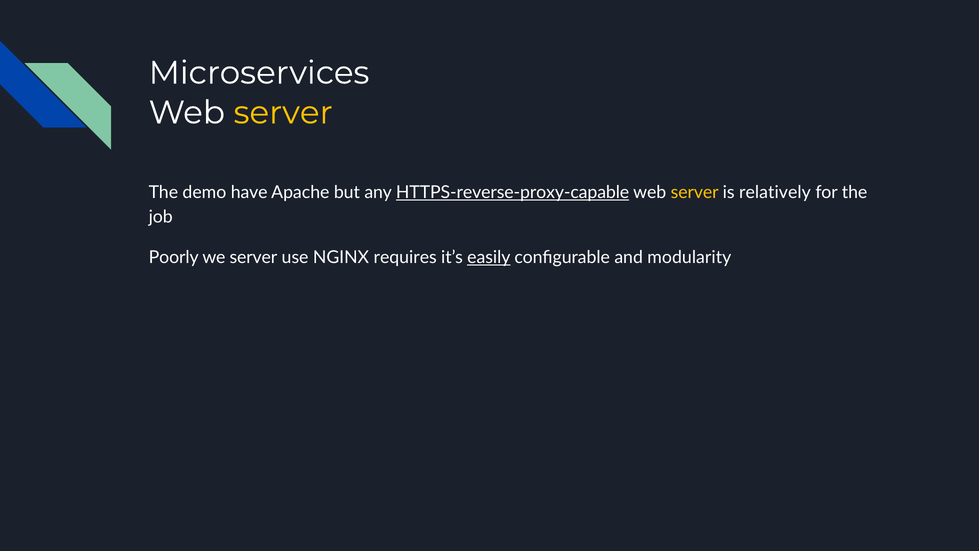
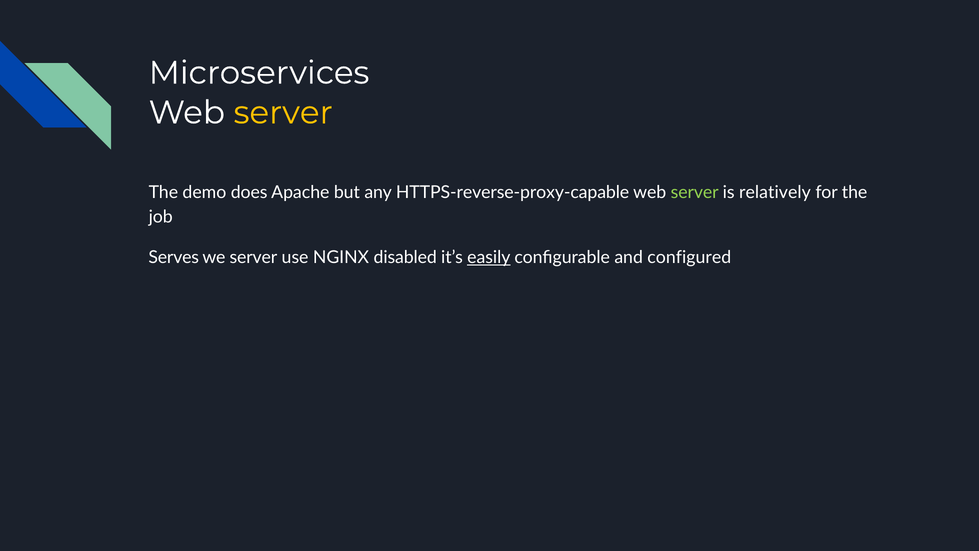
have: have -> does
HTTPS-reverse-proxy-capable underline: present -> none
server at (695, 192) colour: yellow -> light green
Poorly: Poorly -> Serves
requires: requires -> disabled
modularity: modularity -> configured
